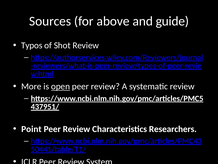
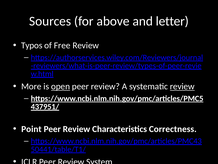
guide: guide -> letter
Shot: Shot -> Free
review at (182, 86) underline: none -> present
Researchers: Researchers -> Correctness
